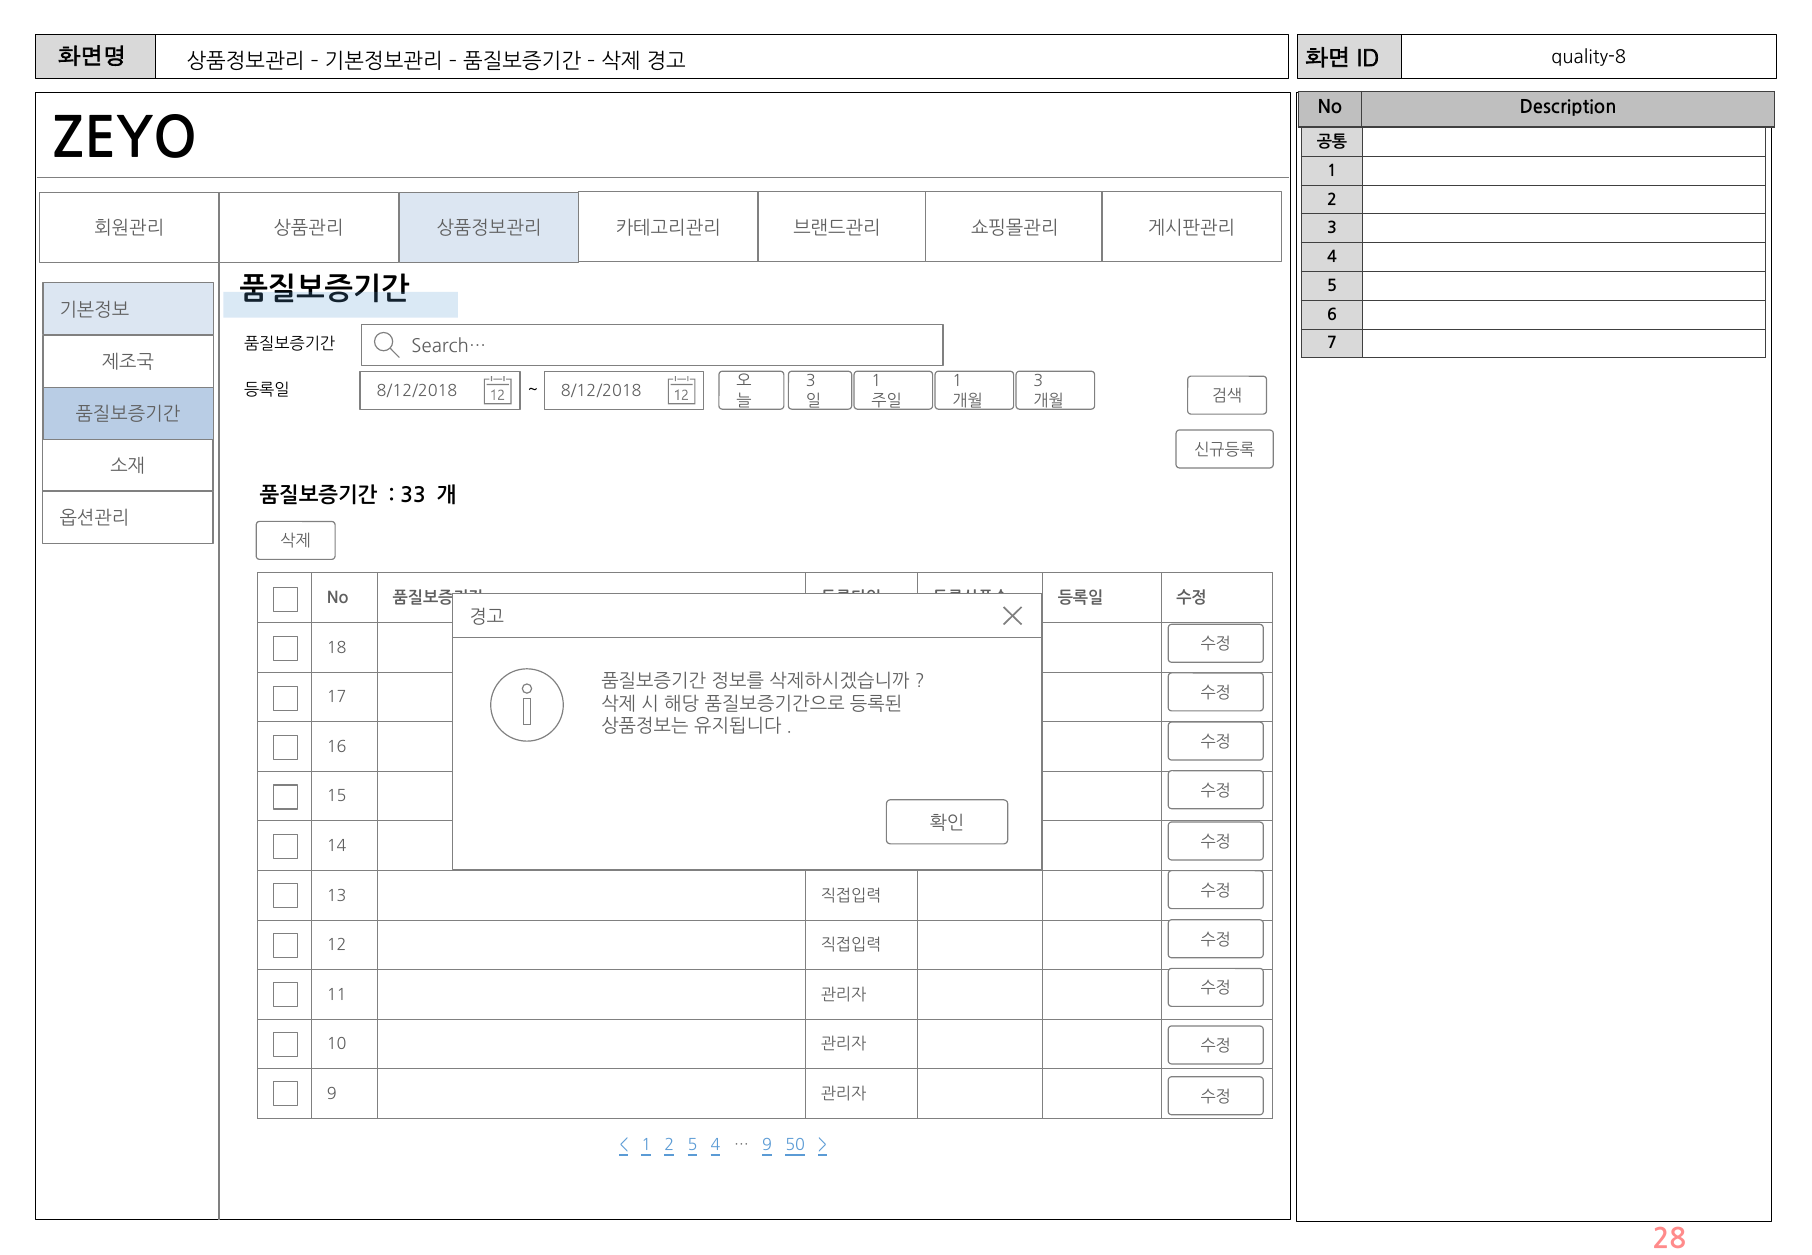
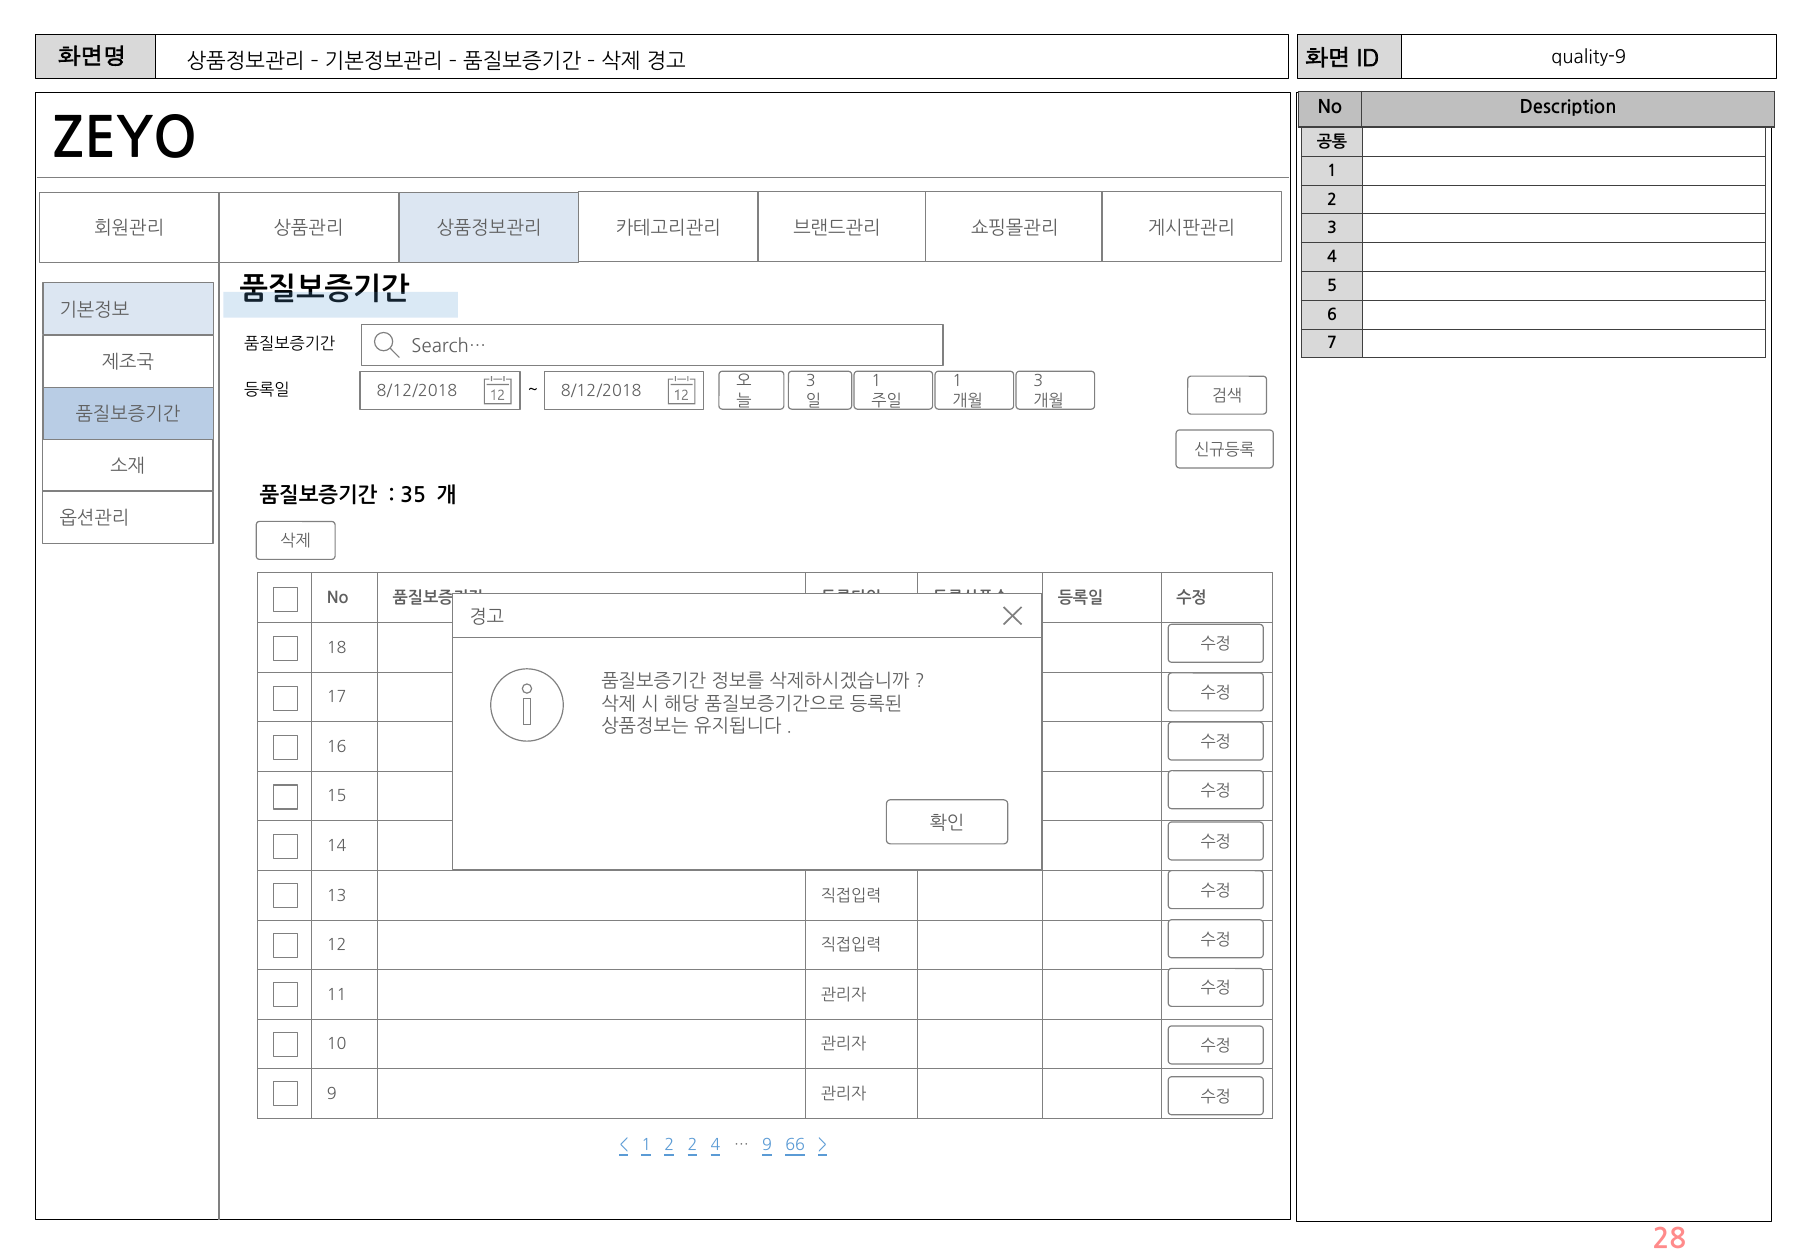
quality-8: quality-8 -> quality-9
33: 33 -> 35
2 5: 5 -> 2
50: 50 -> 66
